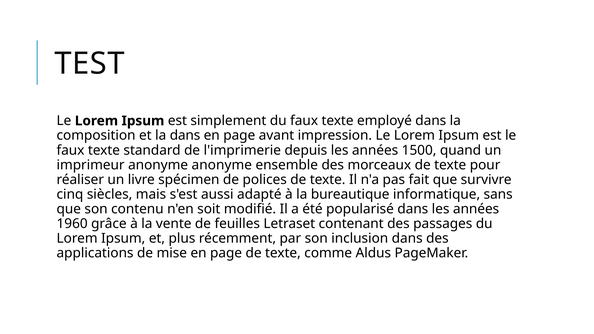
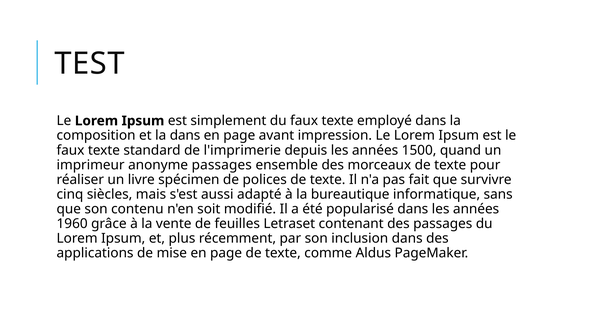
anonyme anonyme: anonyme -> passages
